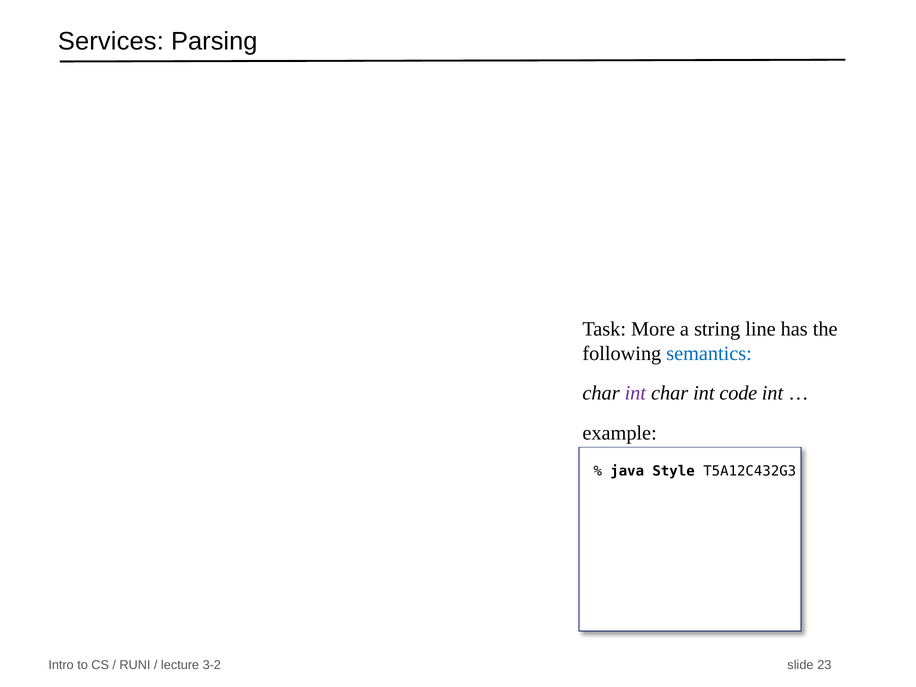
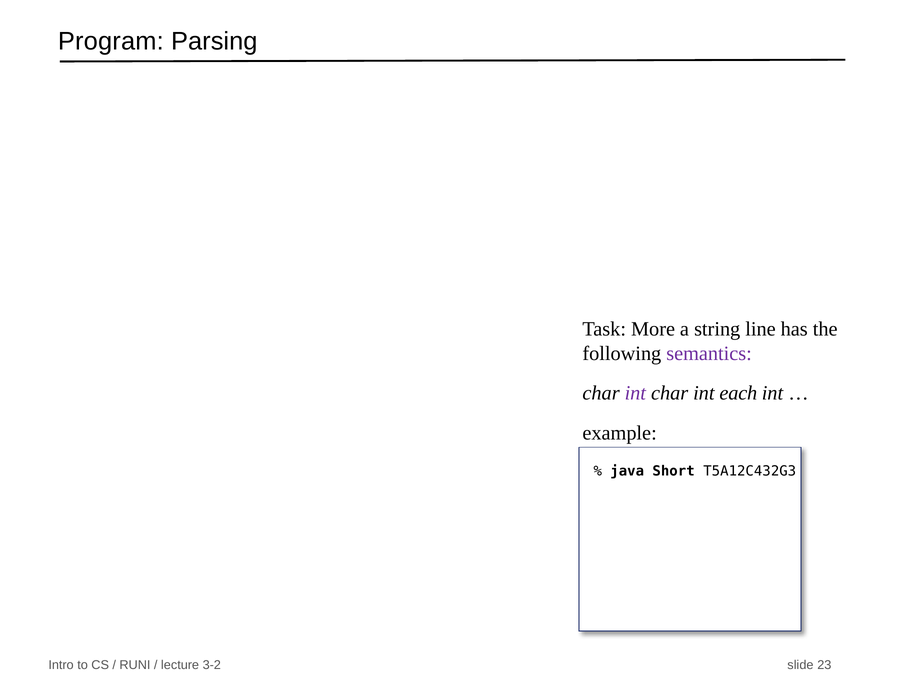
Services: Services -> Program
semantics colour: blue -> purple
code: code -> each
Style: Style -> Short
